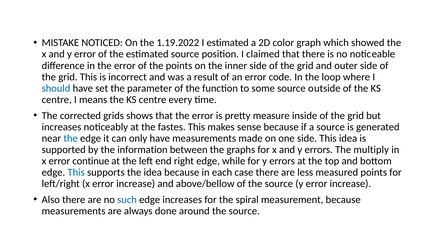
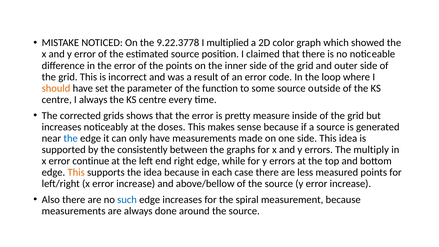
1.19.2022: 1.19.2022 -> 9.22.3778
I estimated: estimated -> multiplied
should colour: blue -> orange
I means: means -> always
fastes: fastes -> doses
information: information -> consistently
This at (76, 172) colour: blue -> orange
